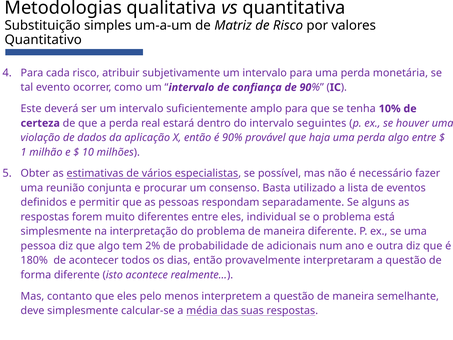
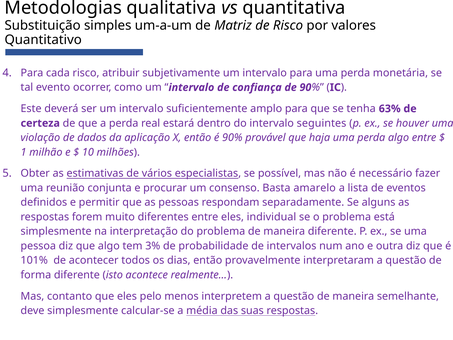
10%: 10% -> 63%
utilizado: utilizado -> amarelo
2%: 2% -> 3%
adicionais: adicionais -> intervalos
180%: 180% -> 101%
